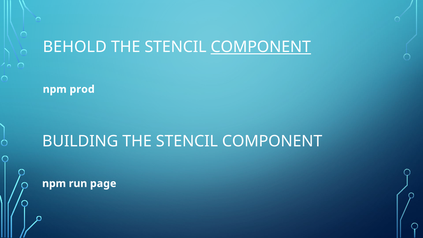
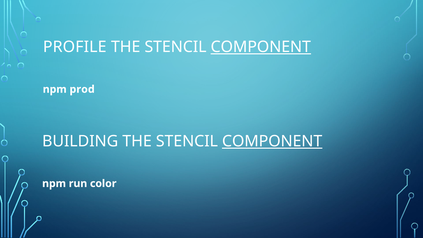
BEHOLD: BEHOLD -> PROFILE
COMPONENT at (272, 141) underline: none -> present
page: page -> color
